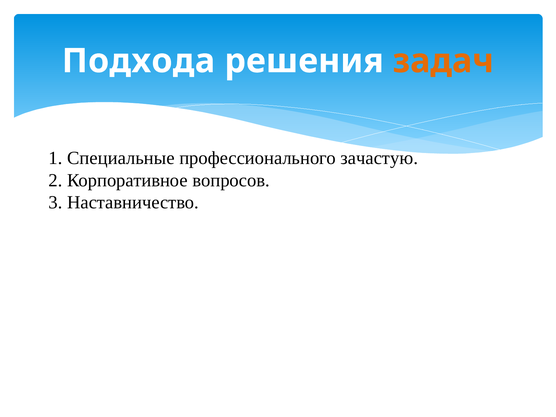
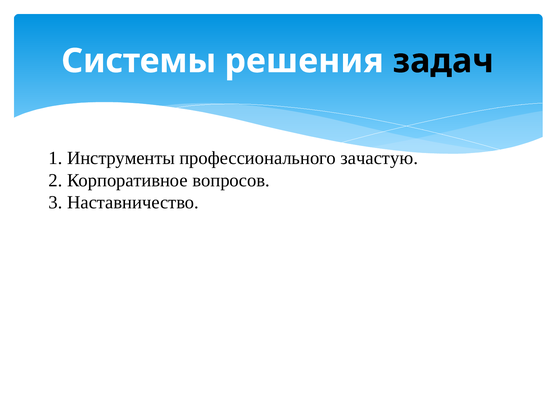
Подхода: Подхода -> Системы
задач colour: orange -> black
Специальные: Специальные -> Инструменты
